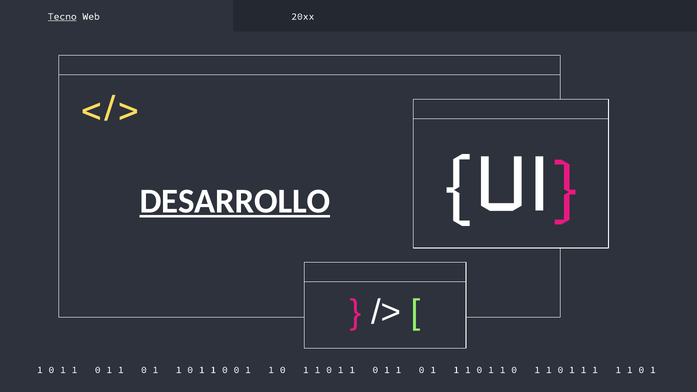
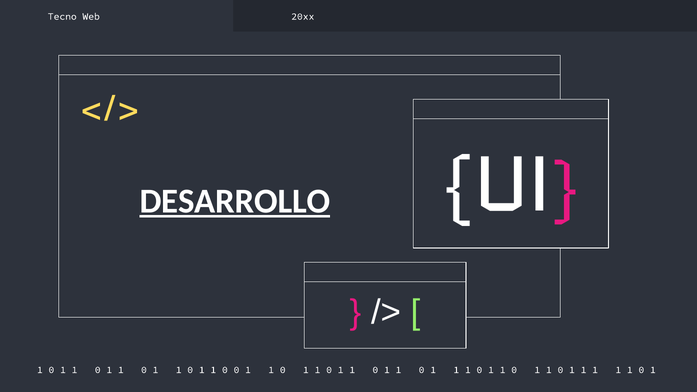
Tecno underline: present -> none
